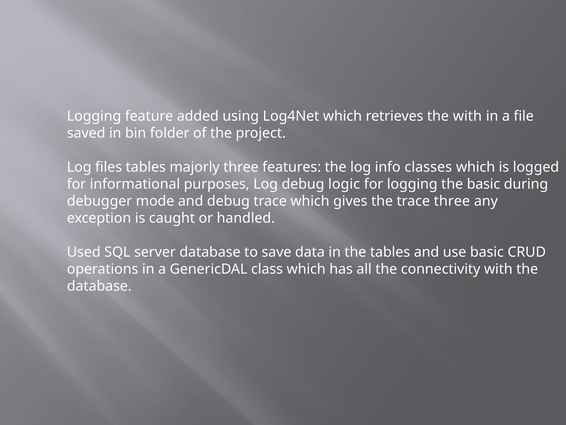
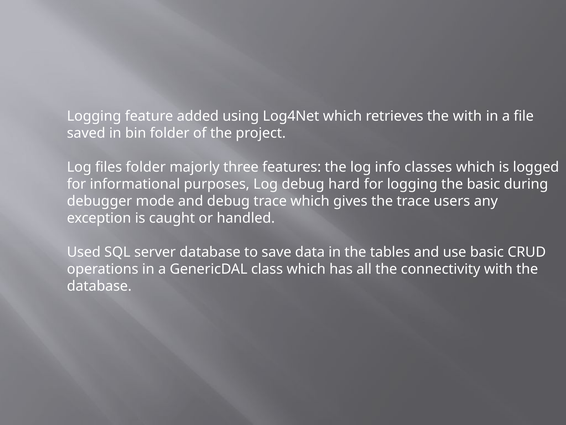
files tables: tables -> folder
logic: logic -> hard
trace three: three -> users
